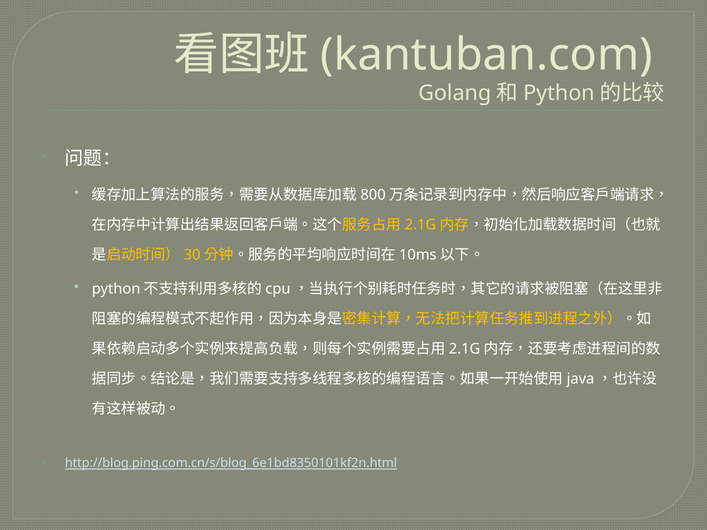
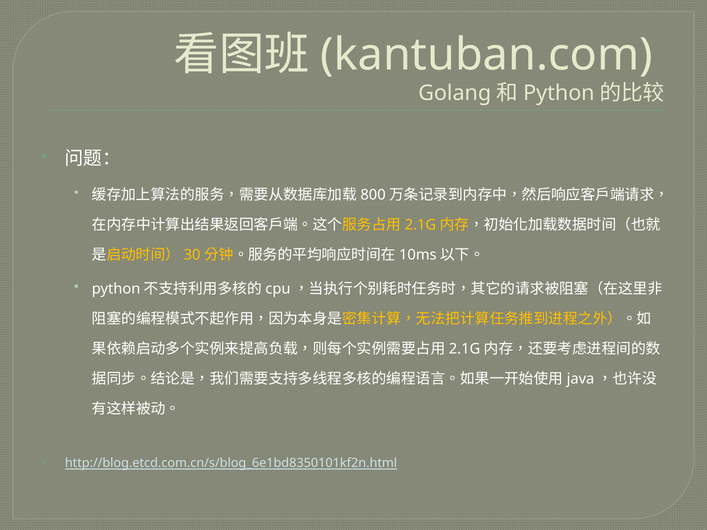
http://blog.ping.com.cn/s/blog_6e1bd8350101kf2n.html: http://blog.ping.com.cn/s/blog_6e1bd8350101kf2n.html -> http://blog.etcd.com.cn/s/blog_6e1bd8350101kf2n.html
